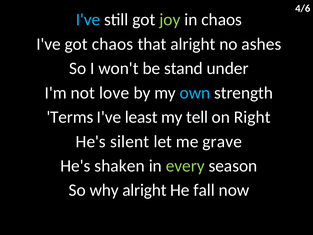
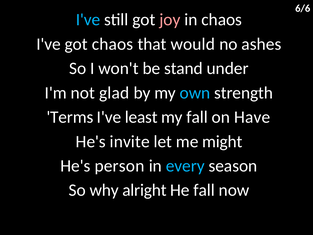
4/6: 4/6 -> 6/6
joy colour: light green -> pink
that alright: alright -> would
love: love -> glad
my tell: tell -> fall
Right: Right -> Have
silent: silent -> invite
grave: grave -> might
shaken: shaken -> person
every colour: light green -> light blue
